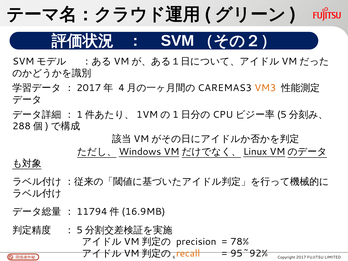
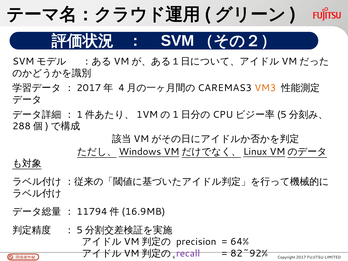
78%: 78% -> 64%
recall colour: orange -> purple
95~92%: 95~92% -> 82~92%
